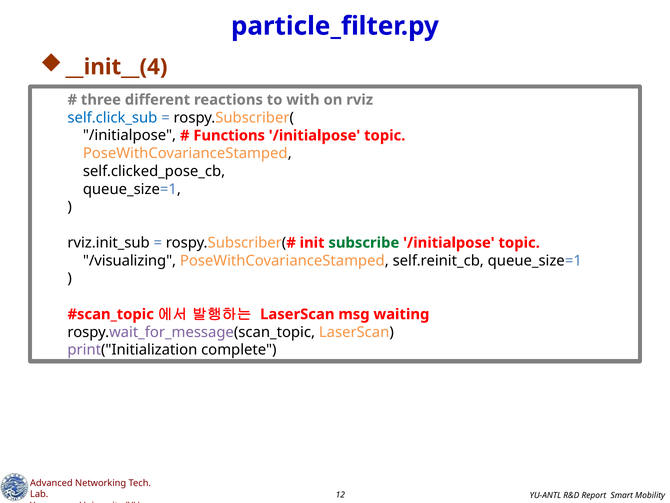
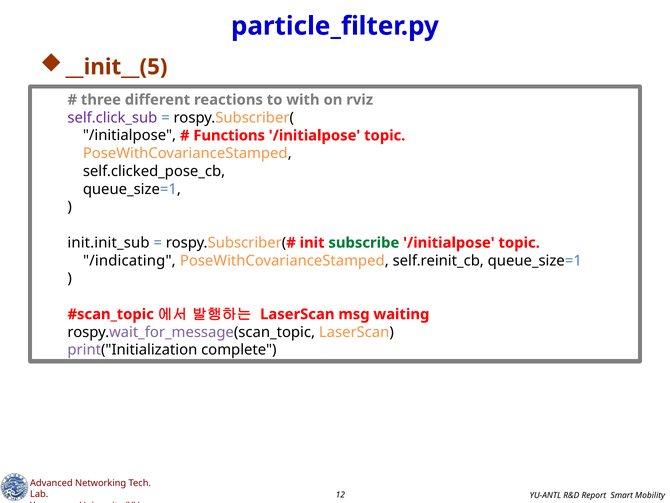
__init__(4: __init__(4 -> __init__(5
self.click_sub colour: blue -> purple
rviz.init_sub: rviz.init_sub -> init.init_sub
/visualizing: /visualizing -> /indicating
